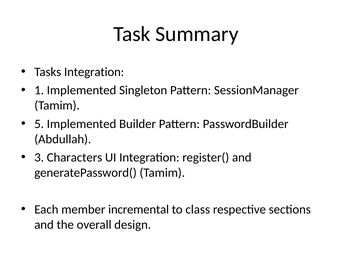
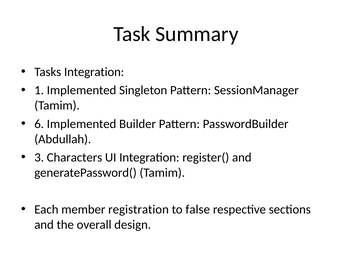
5: 5 -> 6
incremental: incremental -> registration
class: class -> false
